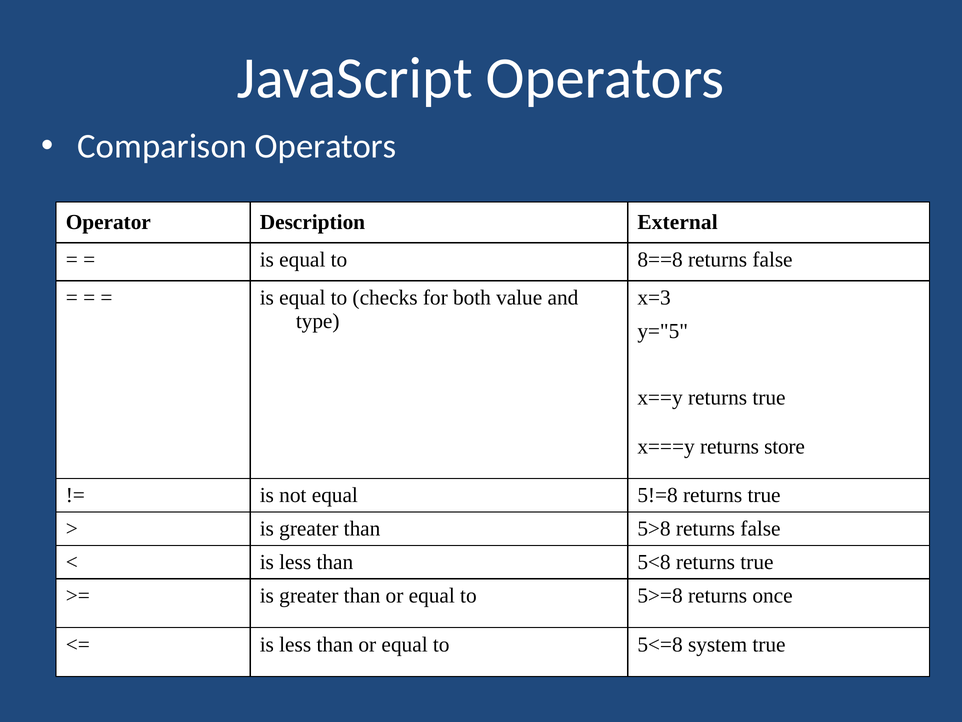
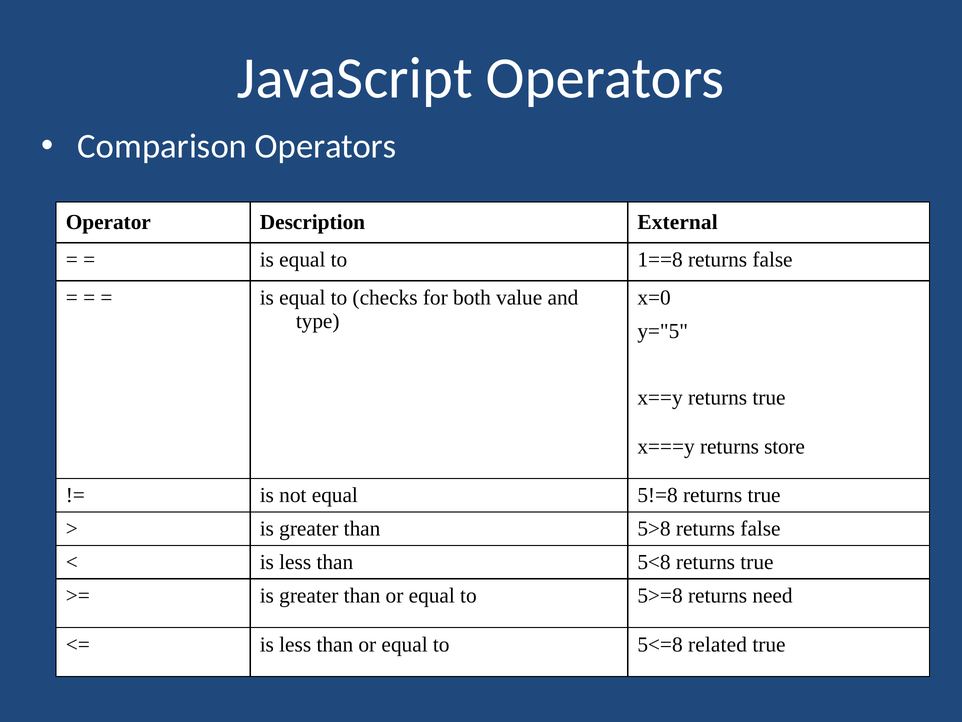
8==8: 8==8 -> 1==8
x=3: x=3 -> x=0
once: once -> need
system: system -> related
